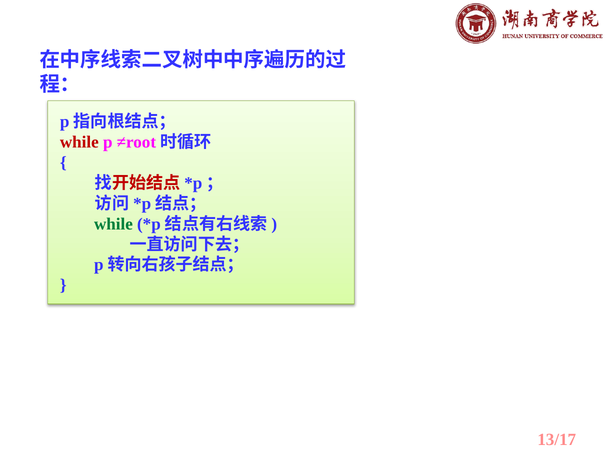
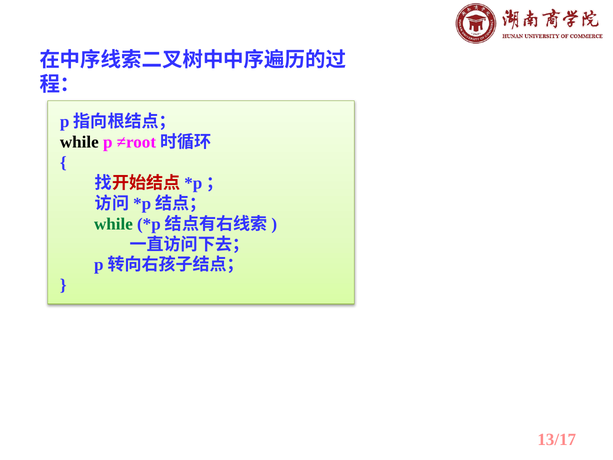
while at (79, 142) colour: red -> black
